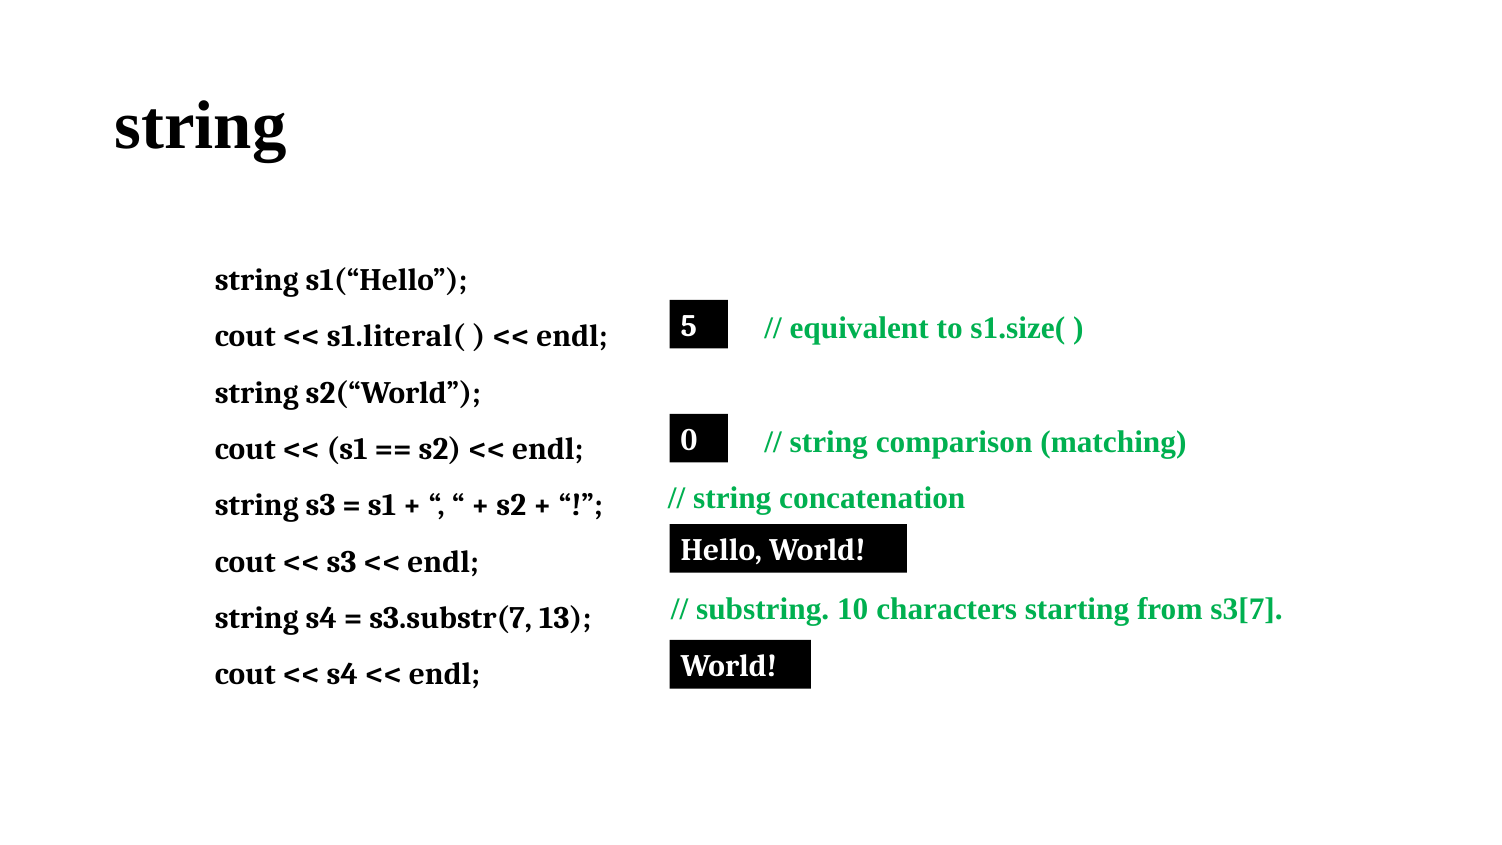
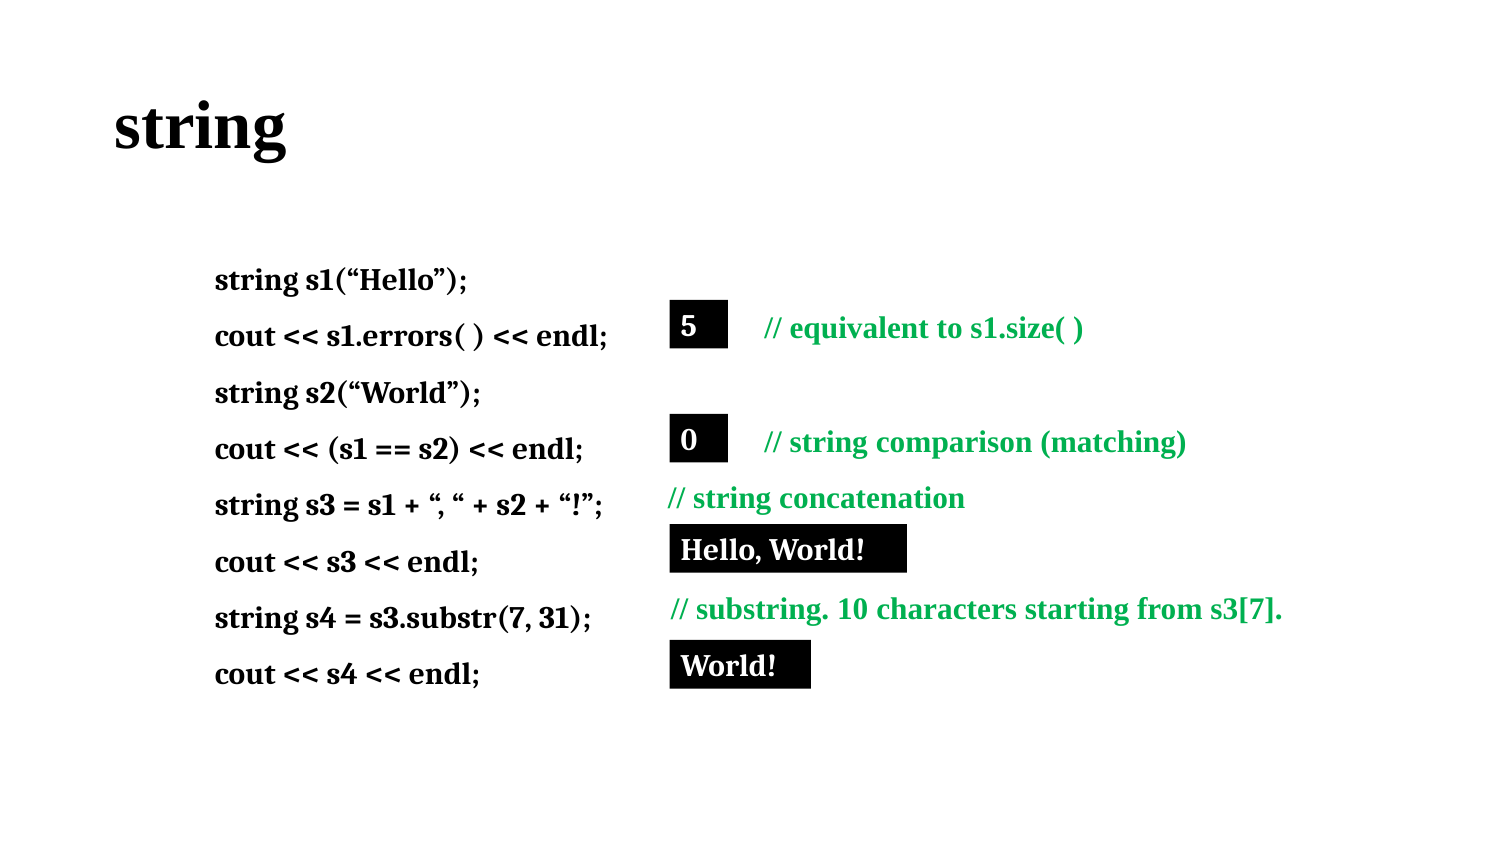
s1.literal(: s1.literal( -> s1.errors(
13: 13 -> 31
